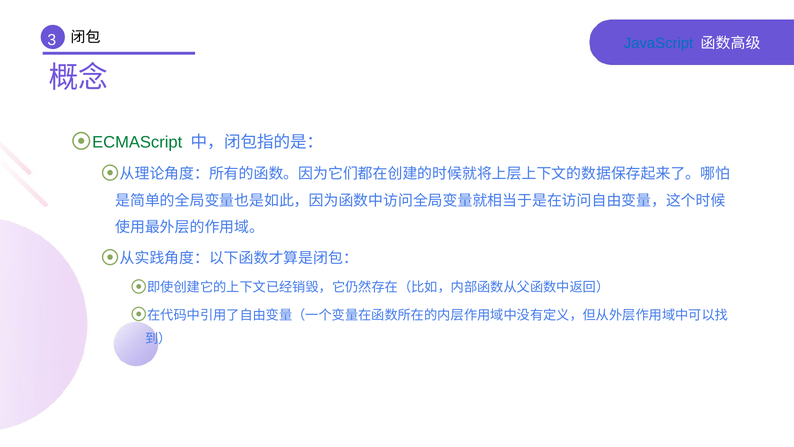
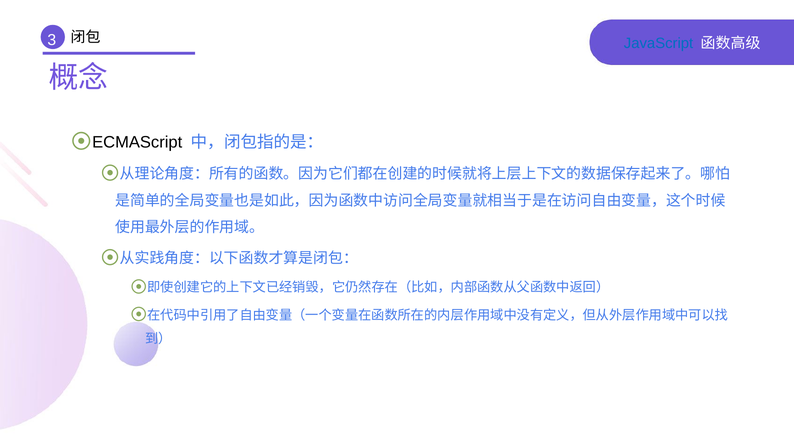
ECMAScript colour: green -> black
